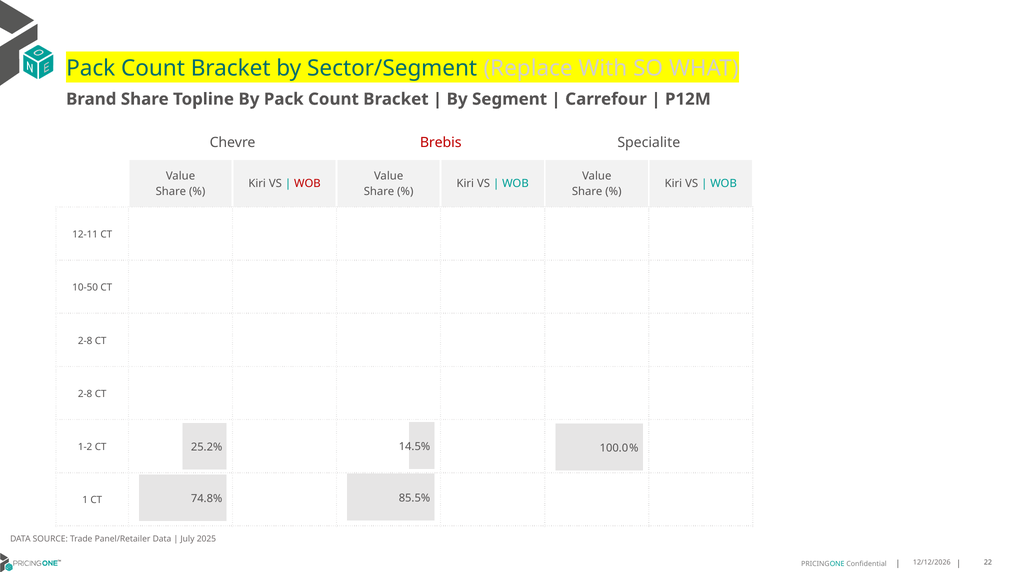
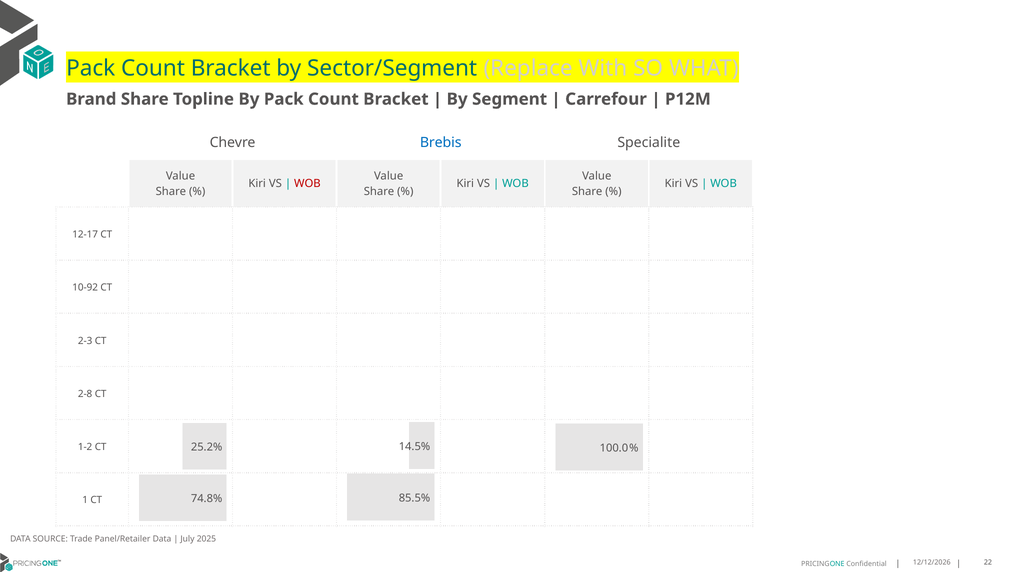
Brebis colour: red -> blue
12-11: 12-11 -> 12-17
10-50: 10-50 -> 10-92
2-8 at (85, 341): 2-8 -> 2-3
